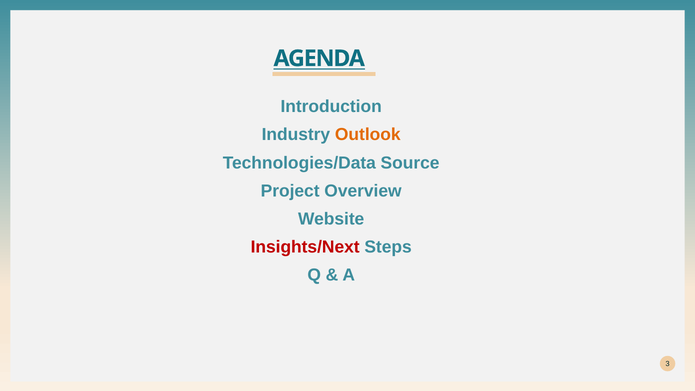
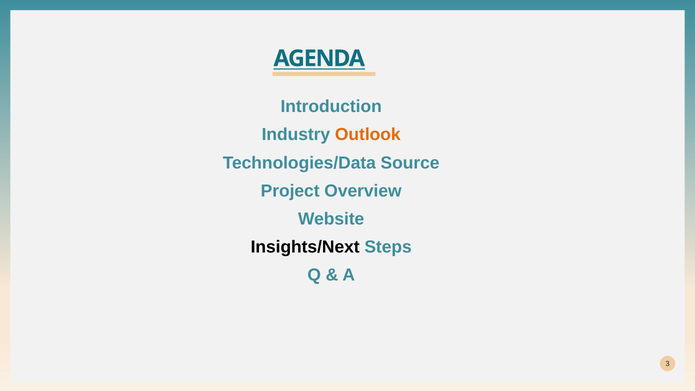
Insights/Next colour: red -> black
